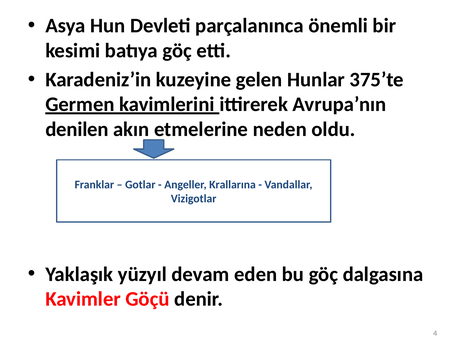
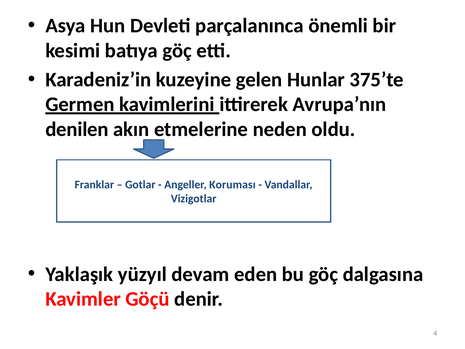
Krallarına: Krallarına -> Koruması
